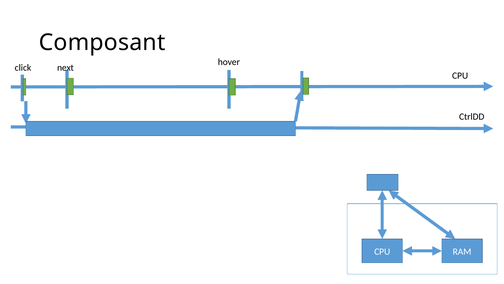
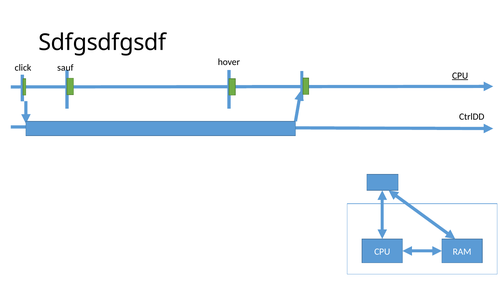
Composant: Composant -> Sdfgsdfgsdf
next: next -> sauf
CPU at (460, 76) underline: none -> present
